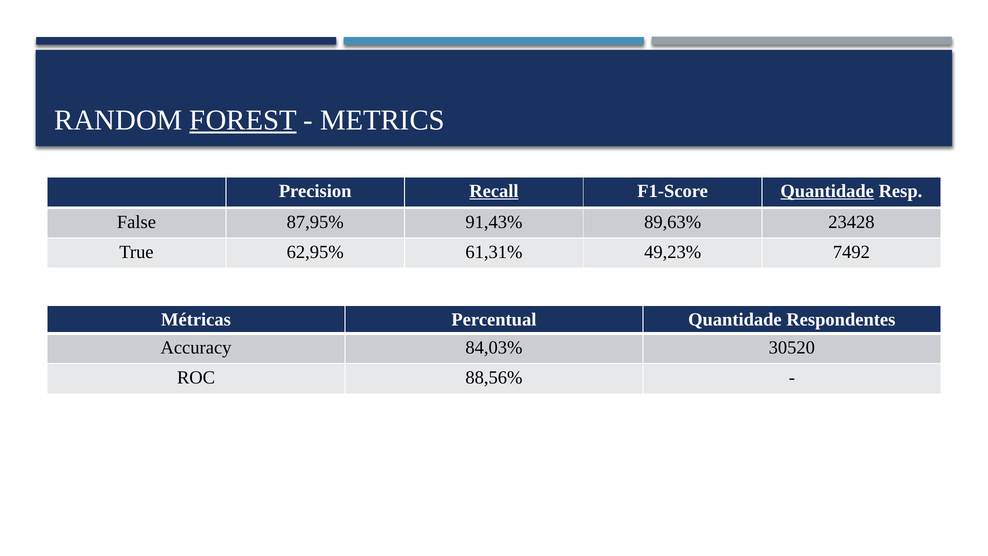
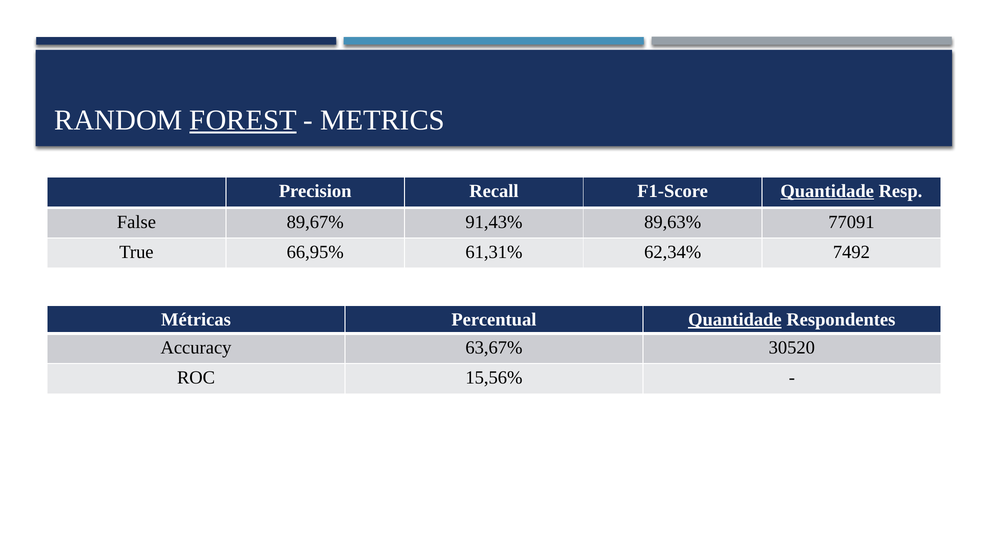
Recall underline: present -> none
87,95%: 87,95% -> 89,67%
23428: 23428 -> 77091
62,95%: 62,95% -> 66,95%
49,23%: 49,23% -> 62,34%
Quantidade at (735, 320) underline: none -> present
84,03%: 84,03% -> 63,67%
88,56%: 88,56% -> 15,56%
